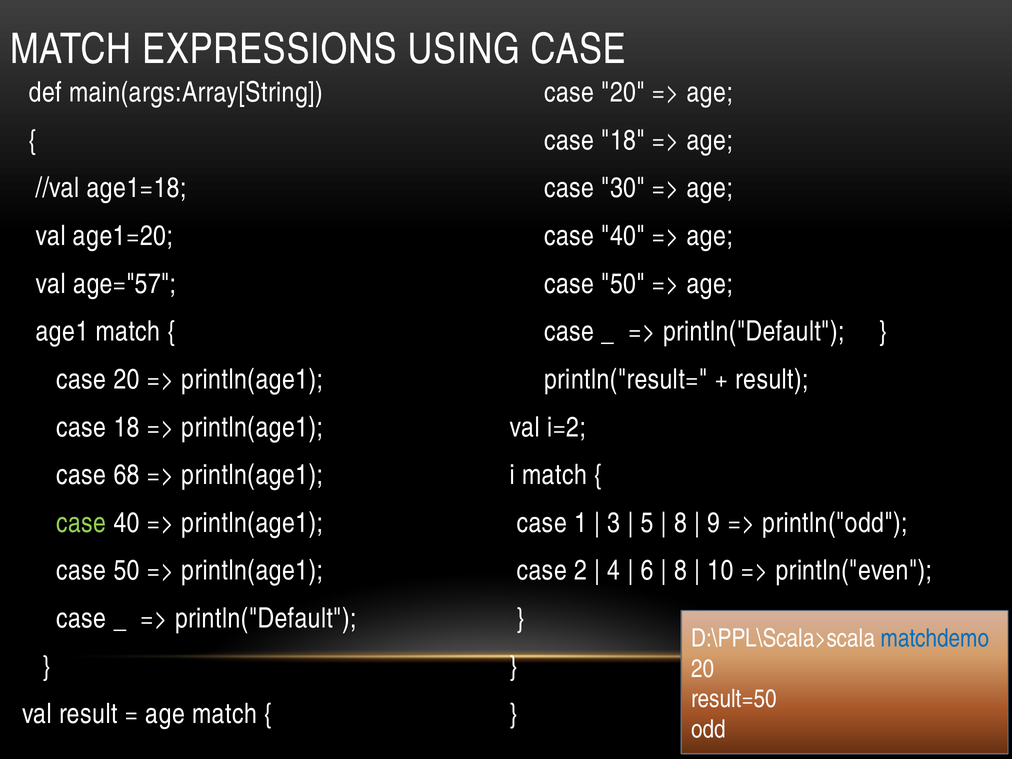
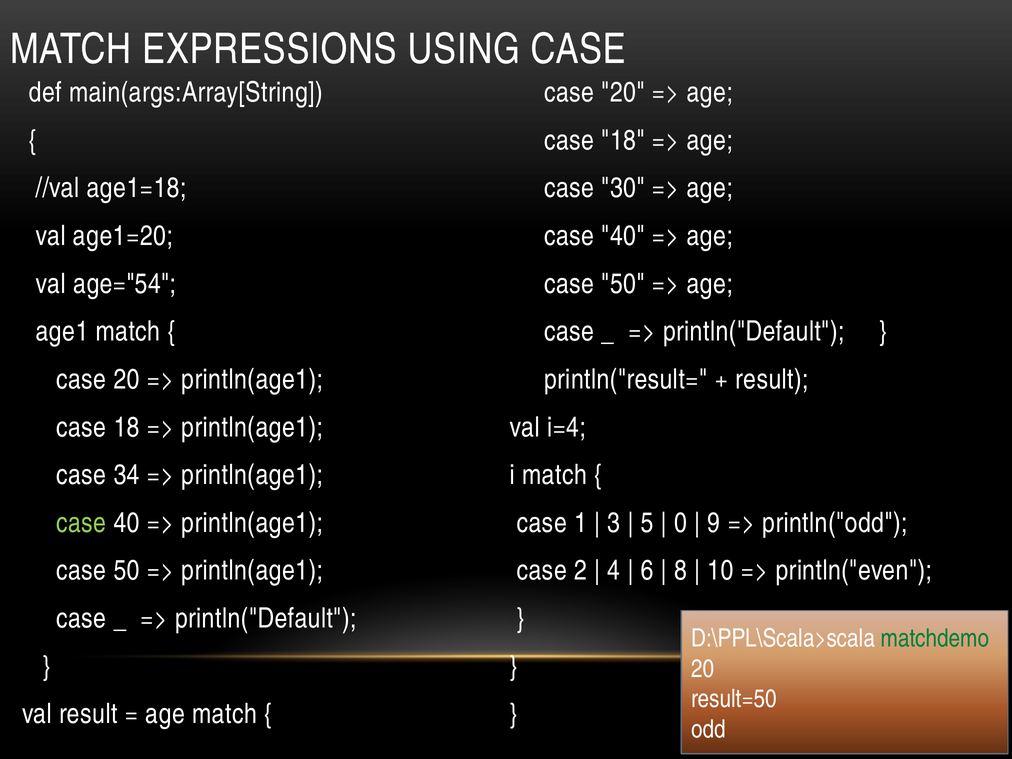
age="57: age="57 -> age="54
i=2: i=2 -> i=4
68: 68 -> 34
8 at (680, 523): 8 -> 0
matchdemo colour: blue -> green
